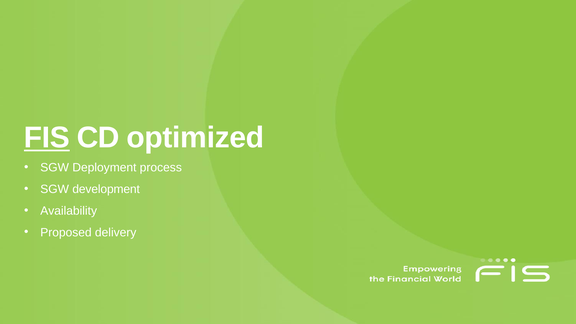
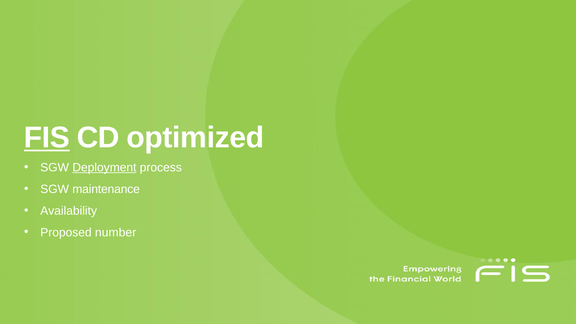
Deployment underline: none -> present
development: development -> maintenance
delivery: delivery -> number
